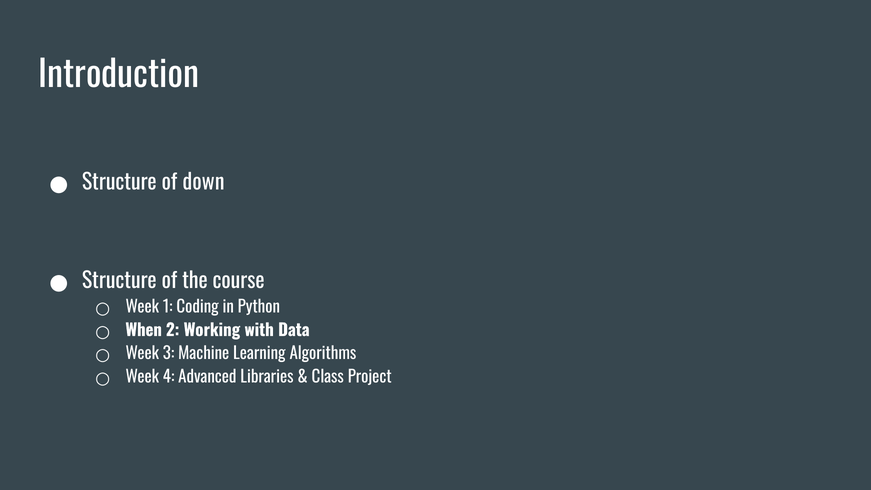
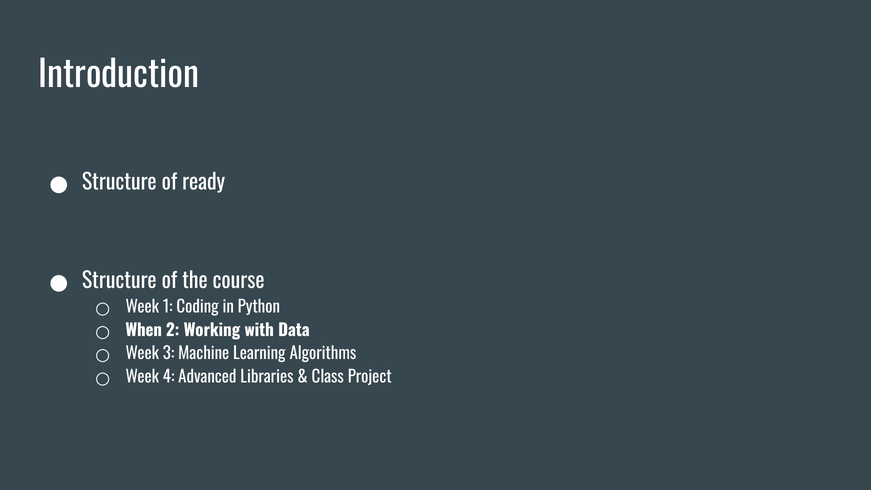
down: down -> ready
